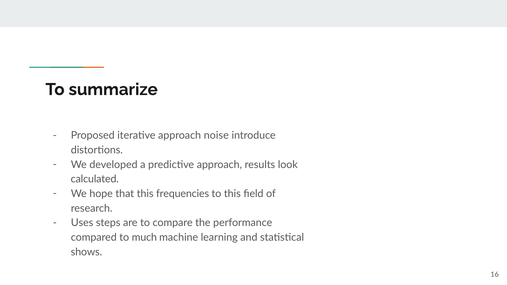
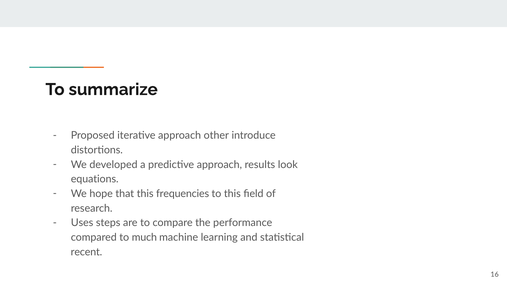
noise: noise -> other
calculated: calculated -> equations
shows: shows -> recent
